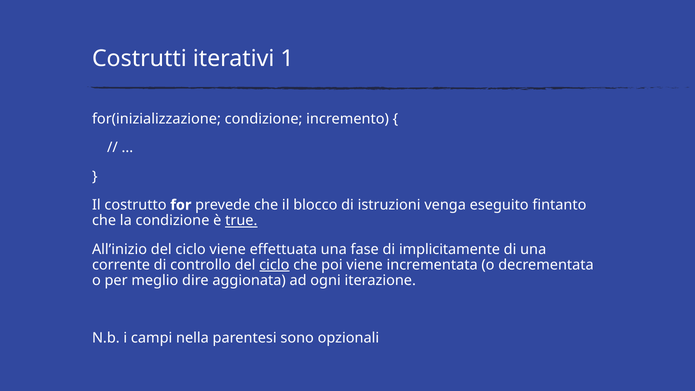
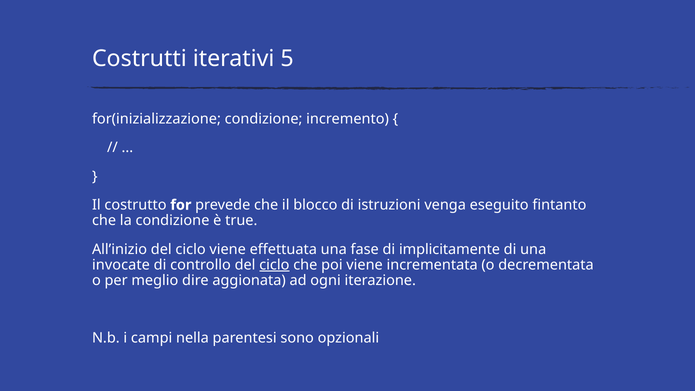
1: 1 -> 5
true underline: present -> none
corrente: corrente -> invocate
